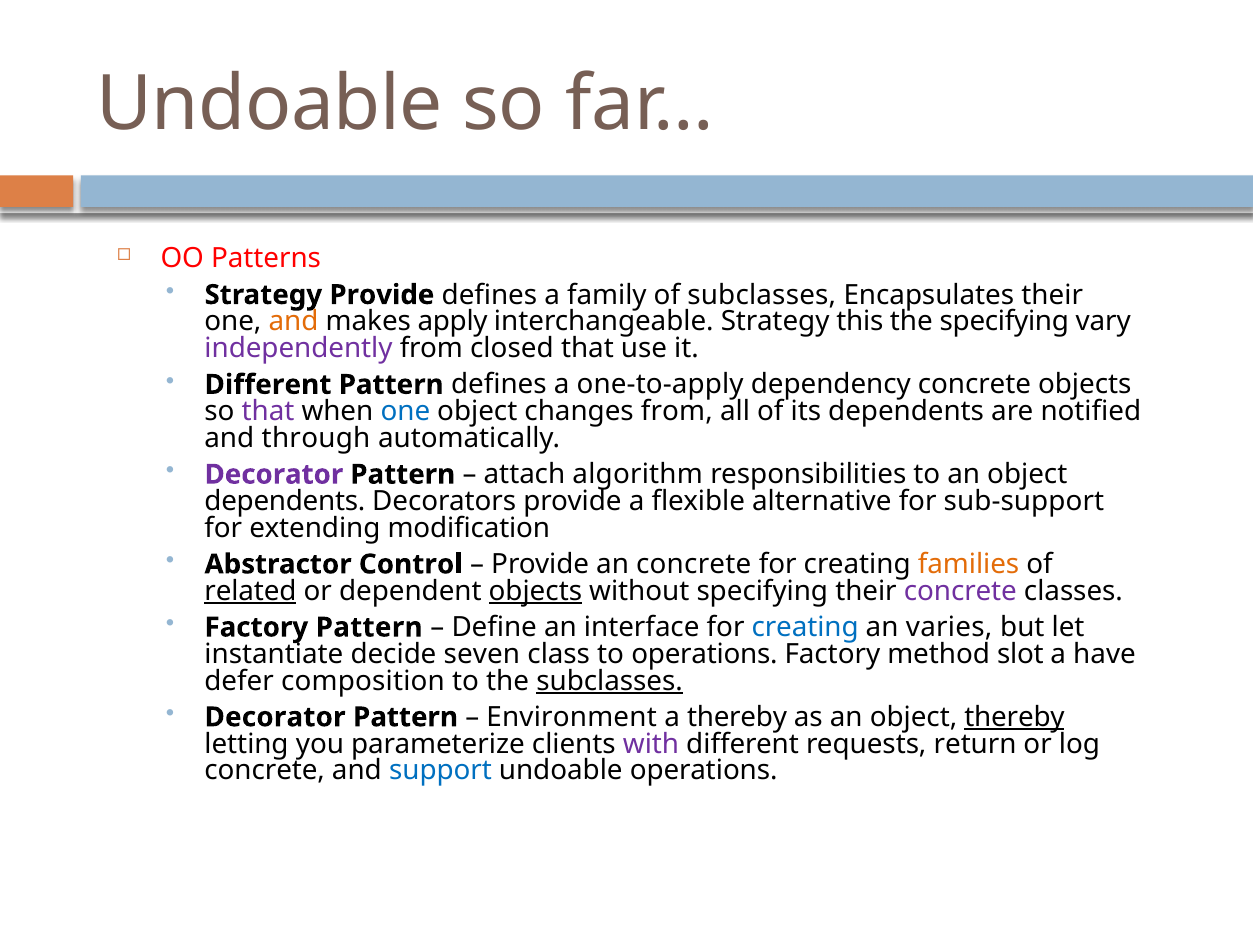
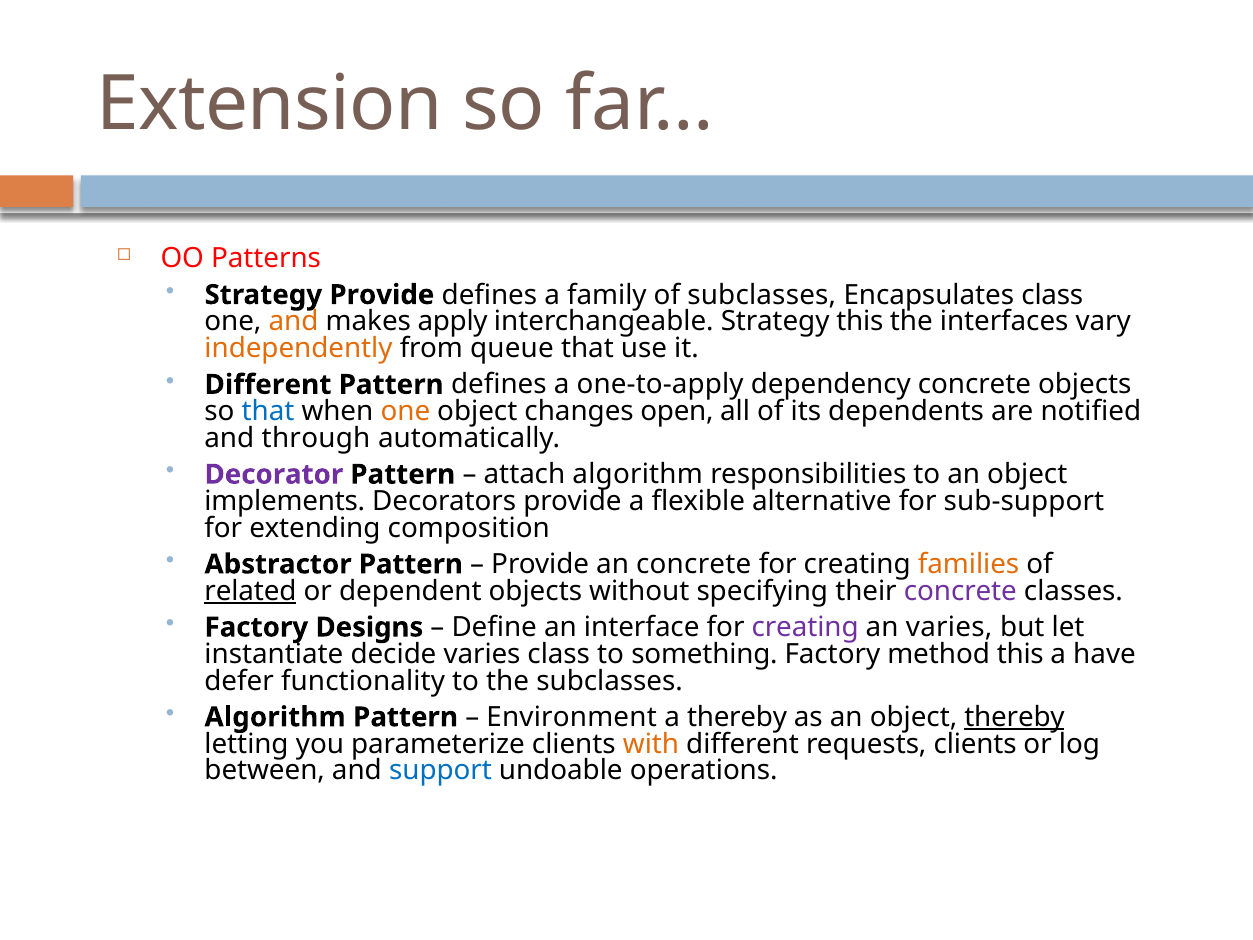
Undoable at (270, 105): Undoable -> Extension
Encapsulates their: their -> class
the specifying: specifying -> interfaces
independently colour: purple -> orange
closed: closed -> queue
that at (268, 411) colour: purple -> blue
one at (405, 411) colour: blue -> orange
changes from: from -> open
dependents at (285, 501): dependents -> implements
modification: modification -> composition
Abstractor Control: Control -> Pattern
objects at (535, 591) underline: present -> none
Factory Pattern: Pattern -> Designs
creating at (805, 627) colour: blue -> purple
decide seven: seven -> varies
to operations: operations -> something
method slot: slot -> this
composition: composition -> functionality
subclasses at (610, 681) underline: present -> none
Decorator at (275, 717): Decorator -> Algorithm
with colour: purple -> orange
requests return: return -> clients
concrete at (265, 770): concrete -> between
